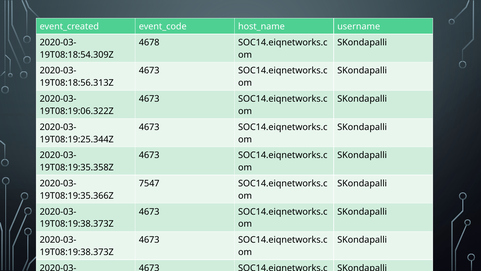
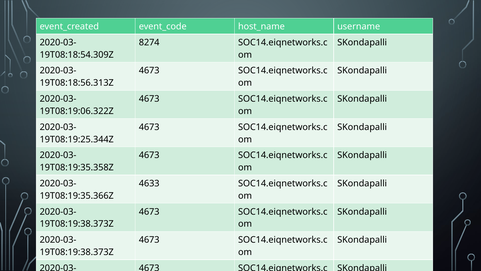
4678: 4678 -> 8274
7547: 7547 -> 4633
